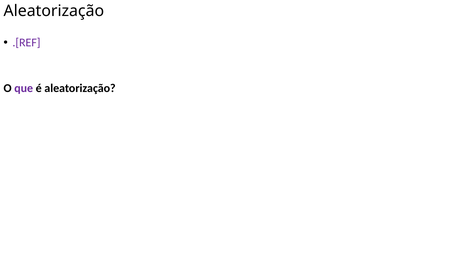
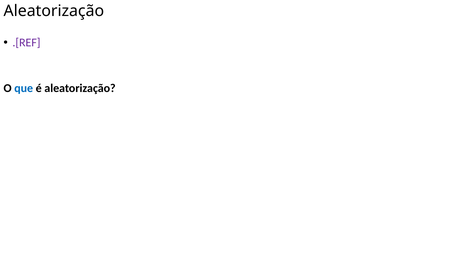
que colour: purple -> blue
